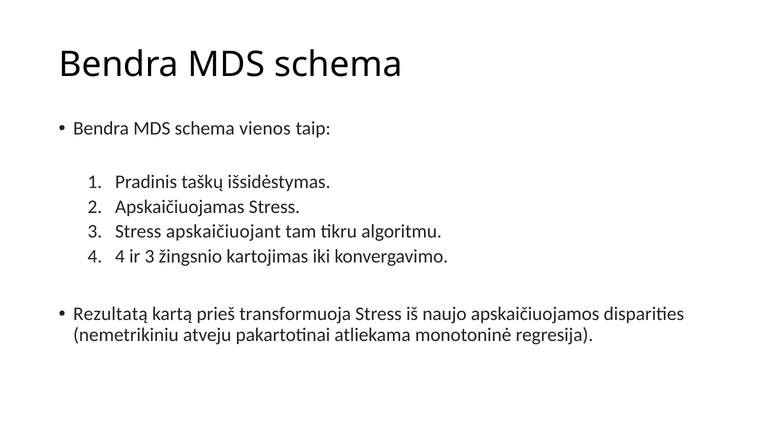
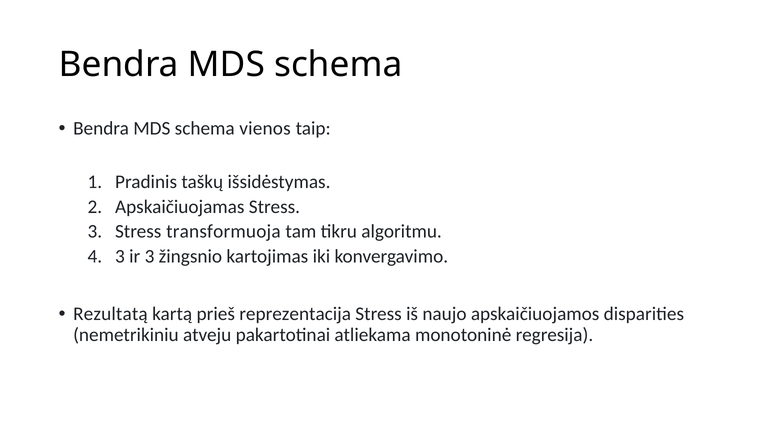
apskaičiuojant: apskaičiuojant -> transformuoja
4 at (120, 256): 4 -> 3
transformuoja: transformuoja -> reprezentacija
